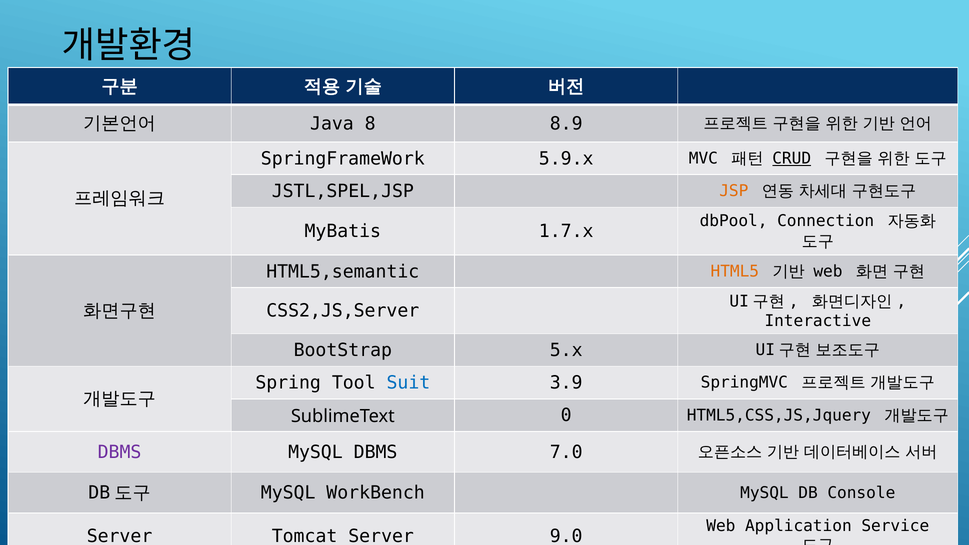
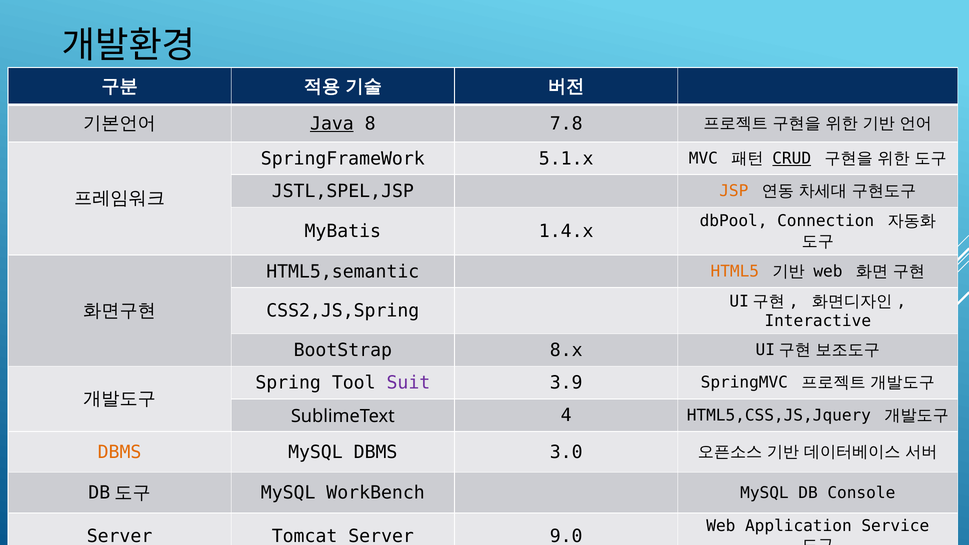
Java underline: none -> present
8.9: 8.9 -> 7.8
5.9.x: 5.9.x -> 5.1.x
1.7.x: 1.7.x -> 1.4.x
CSS2,JS,Server: CSS2,JS,Server -> CSS2,JS,Spring
5.x: 5.x -> 8.x
Suit colour: blue -> purple
0: 0 -> 4
DBMS at (120, 452) colour: purple -> orange
7.0: 7.0 -> 3.0
